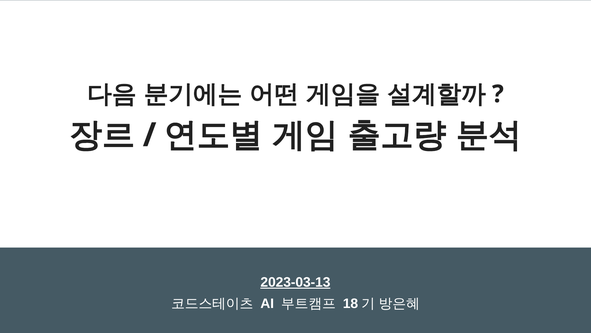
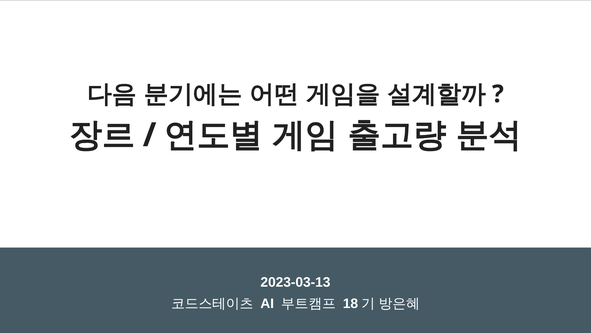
2023-03-13 underline: present -> none
